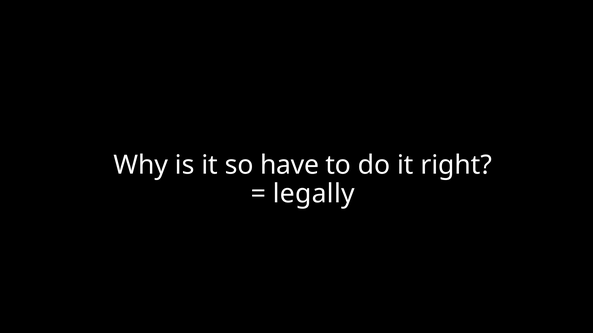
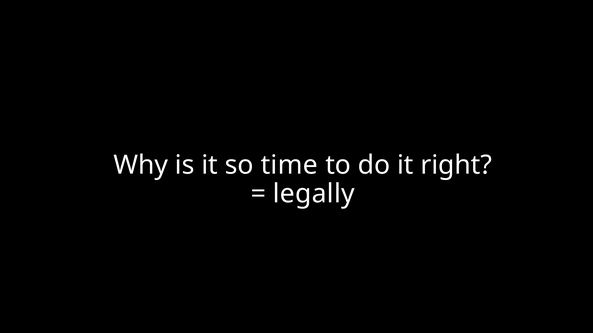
have: have -> time
